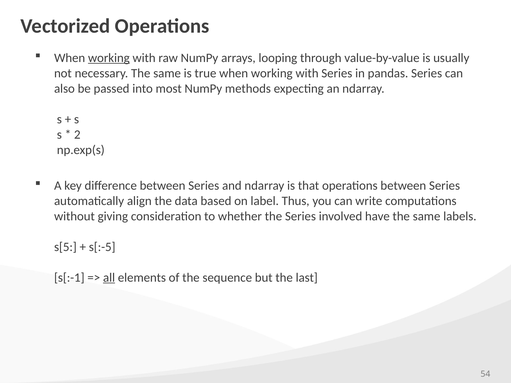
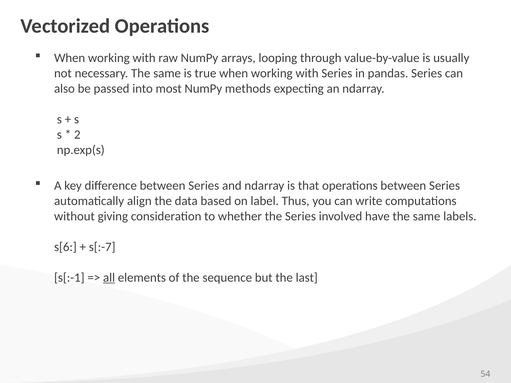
working at (109, 58) underline: present -> none
s[5: s[5 -> s[6
s[:-5: s[:-5 -> s[:-7
